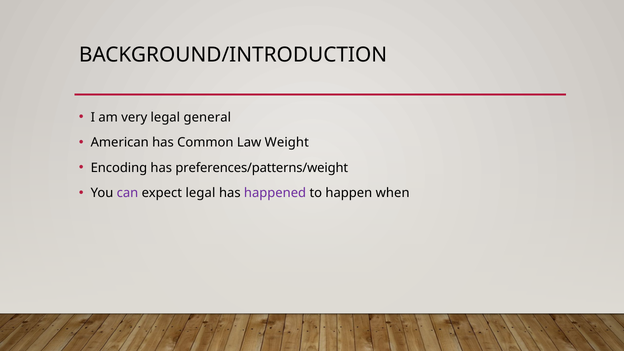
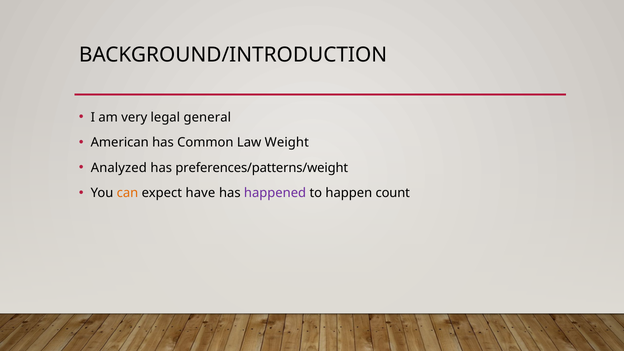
Encoding: Encoding -> Analyzed
can colour: purple -> orange
expect legal: legal -> have
when: when -> count
